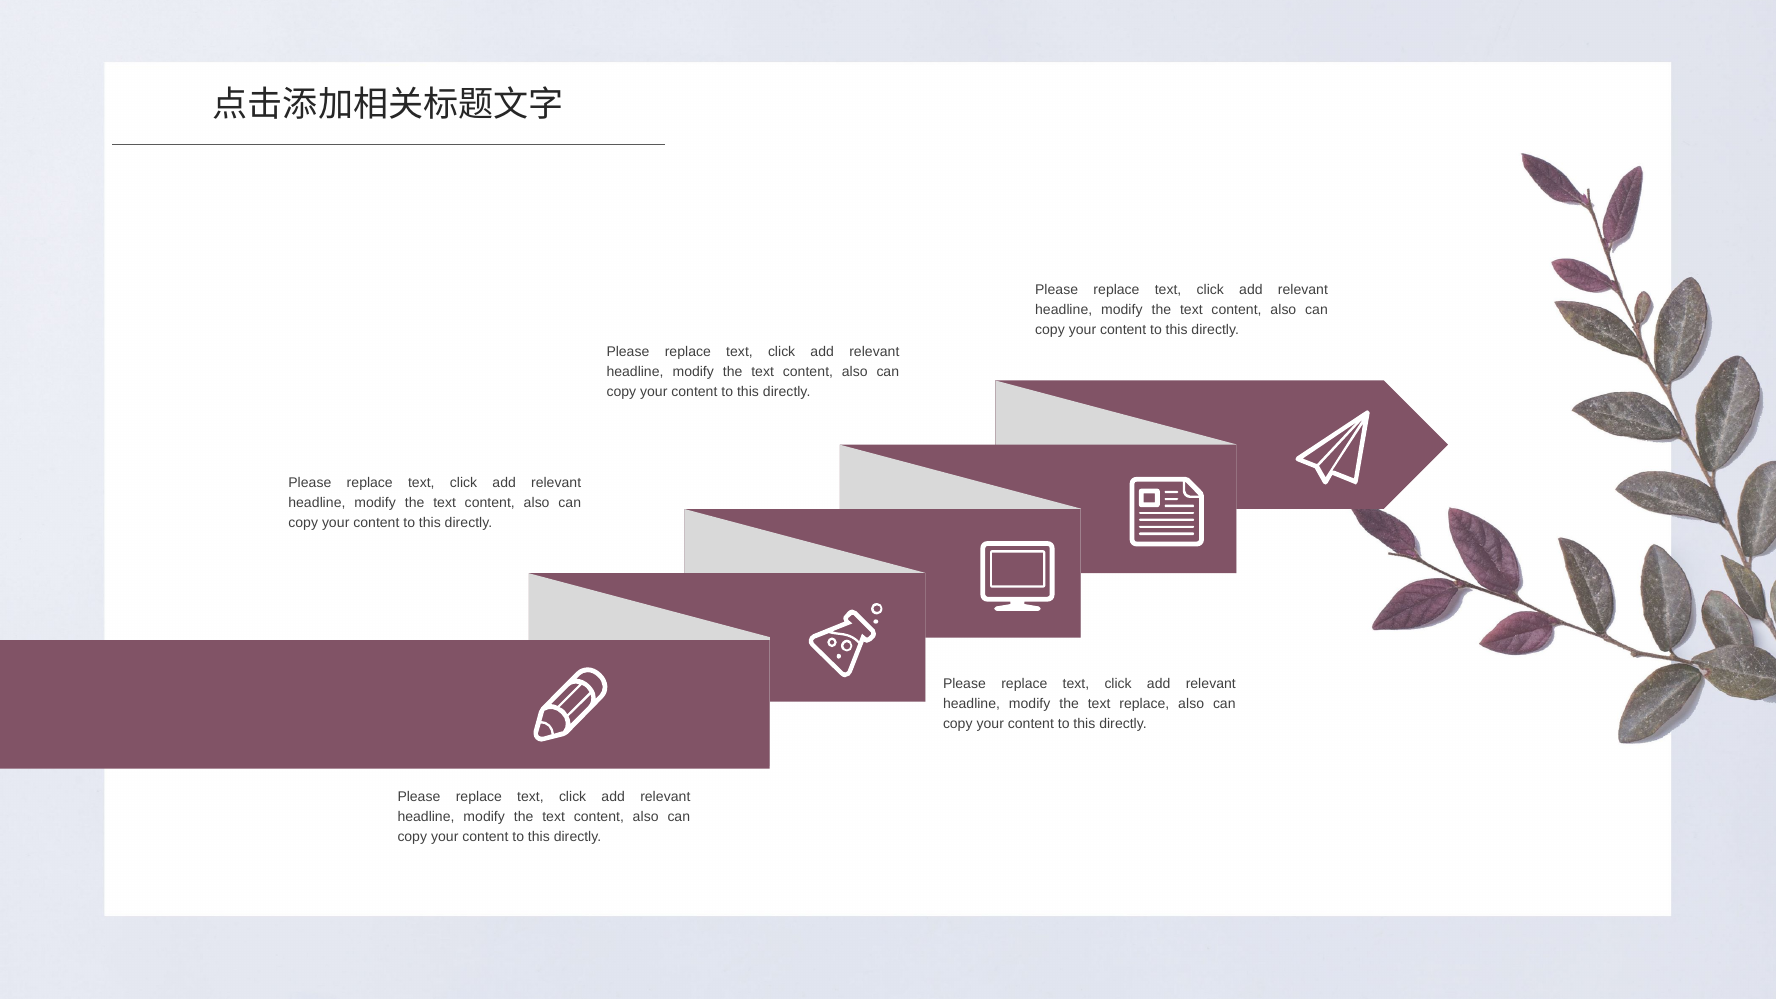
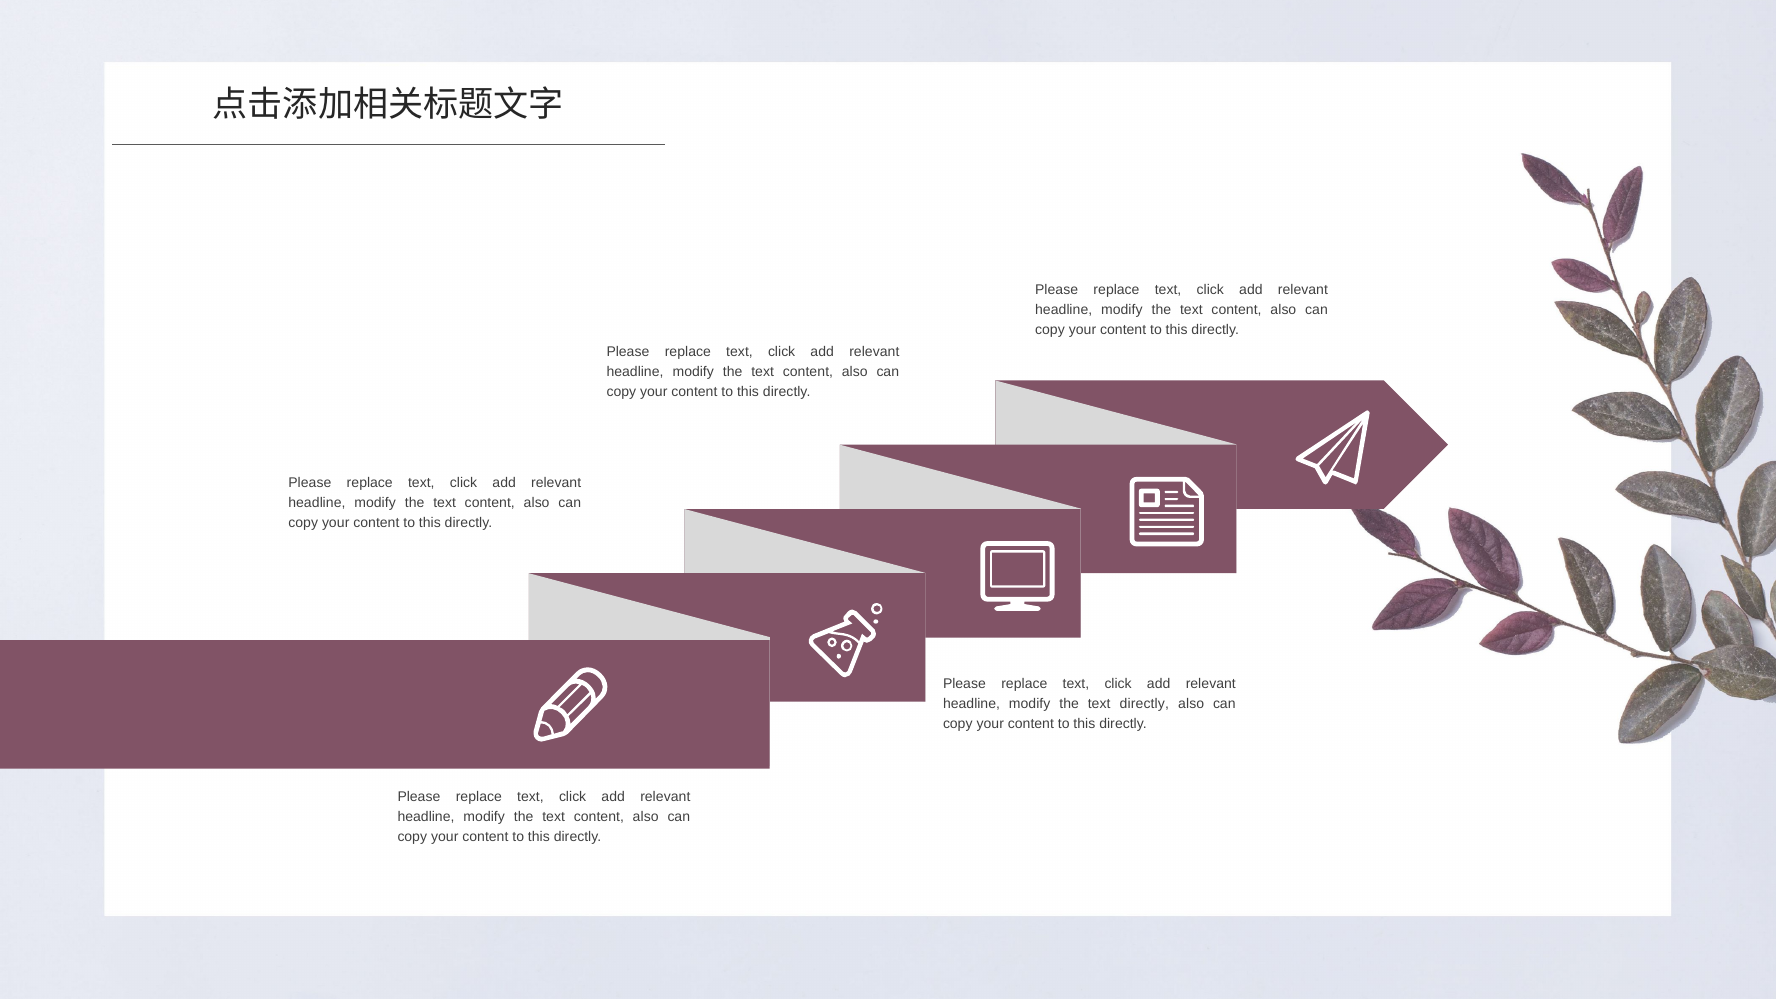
text replace: replace -> directly
